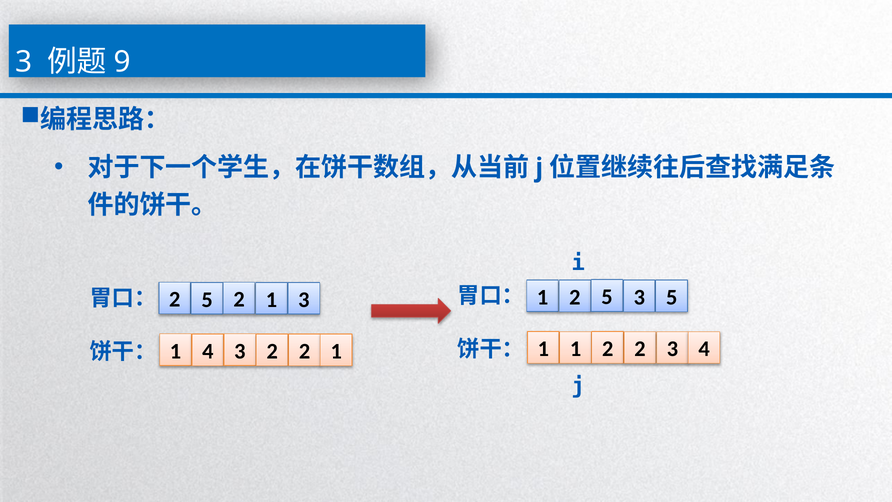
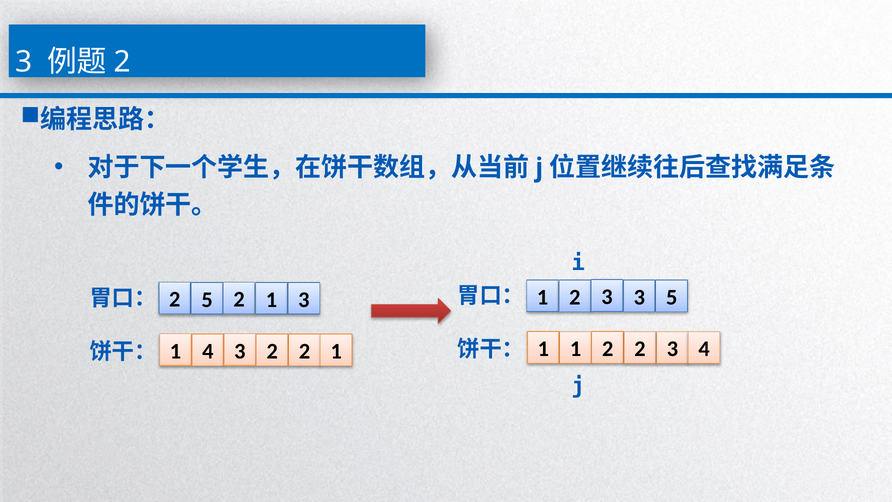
9 at (122, 62): 9 -> 2
5 at (607, 297): 5 -> 3
